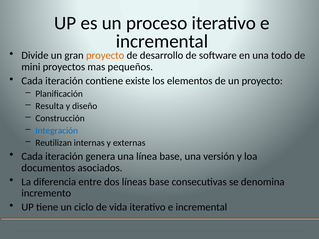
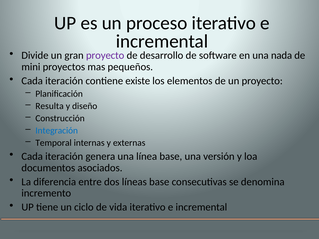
proyecto at (105, 55) colour: orange -> purple
todo: todo -> nada
Reutilizan: Reutilizan -> Temporal
